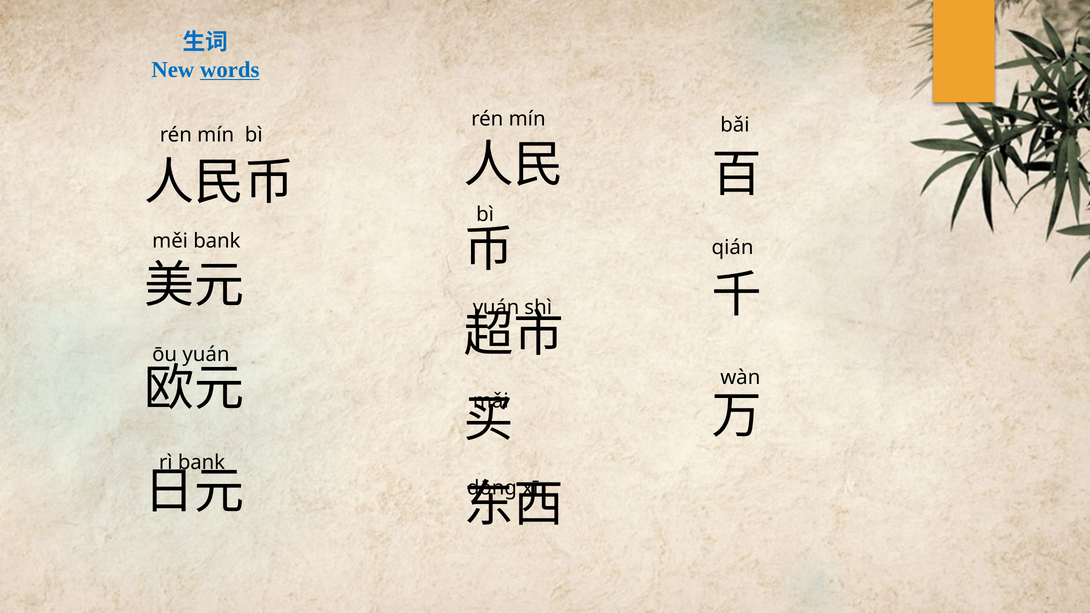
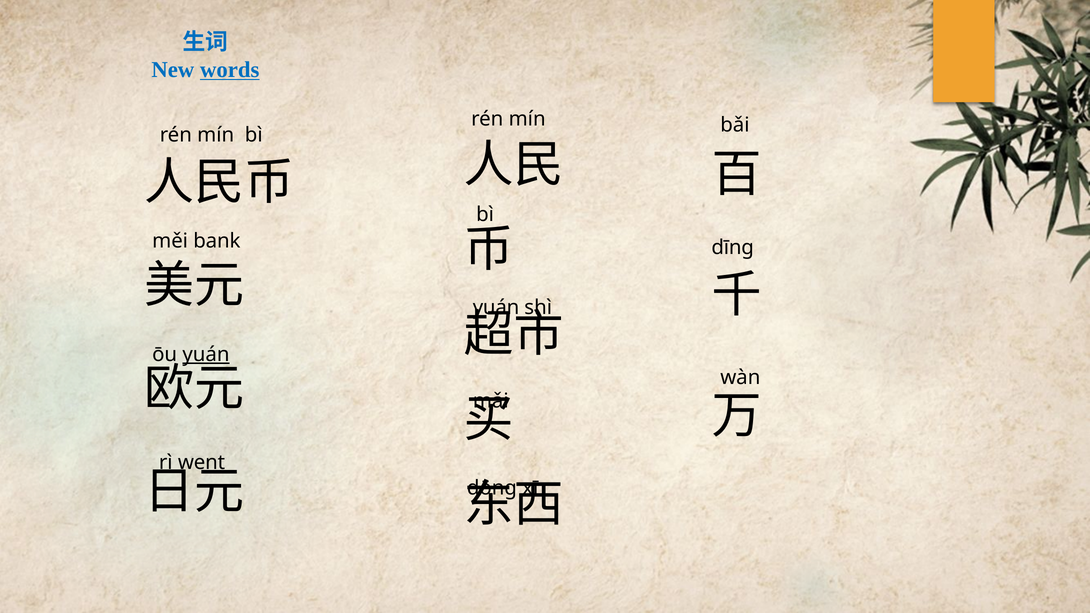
qián: qián -> dīnɡ
yuán at (206, 355) underline: none -> present
rì bank: bank -> went
